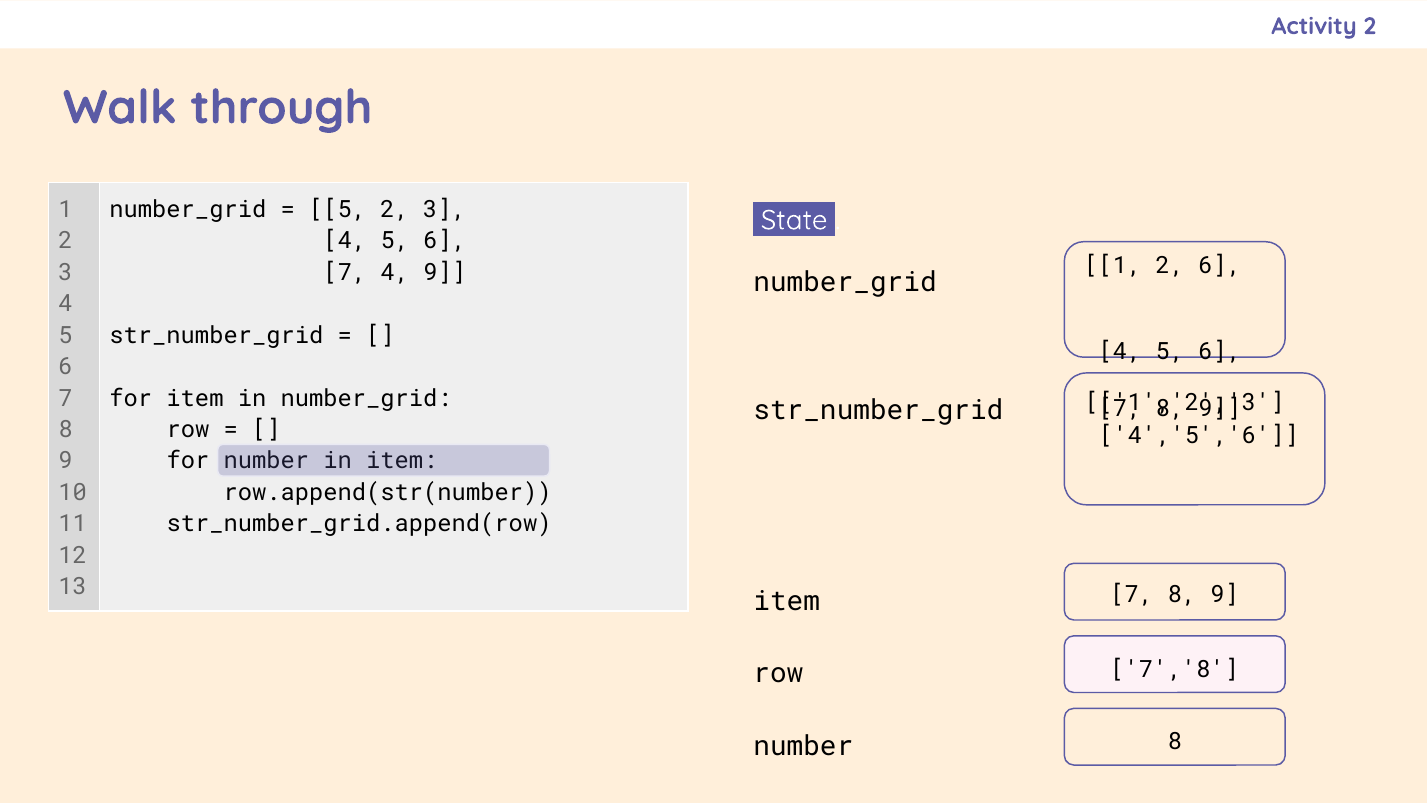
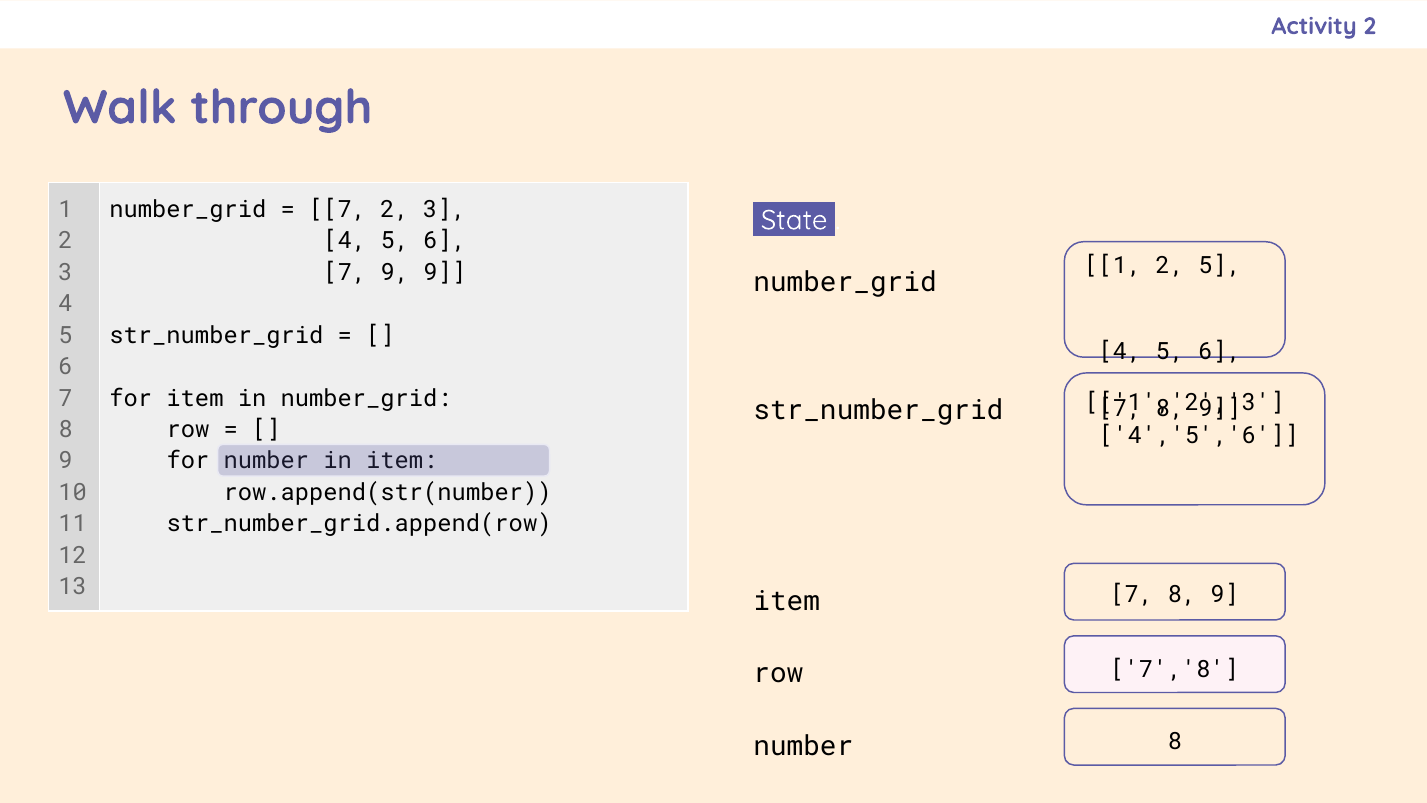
5 at (338, 210): 5 -> 7
2 6: 6 -> 5
7 4: 4 -> 9
